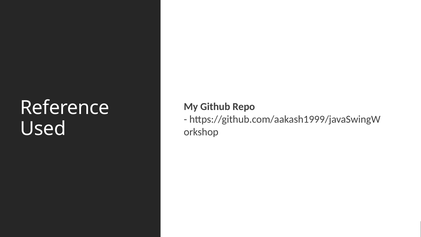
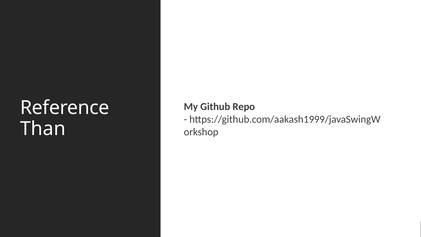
Used: Used -> Than
